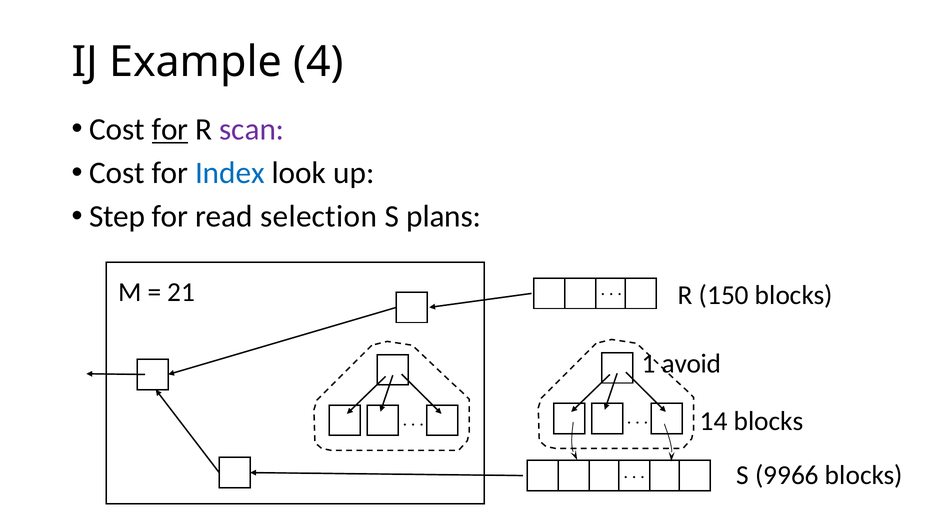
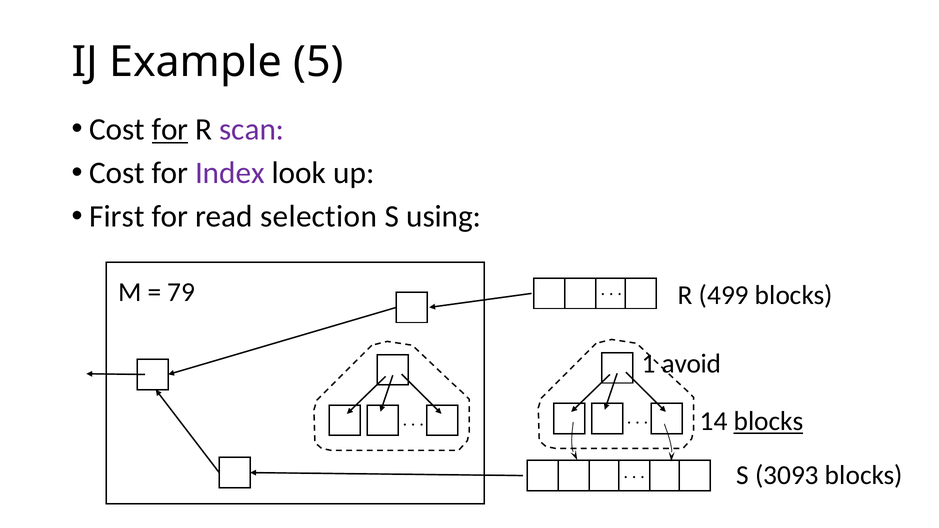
4: 4 -> 5
Index colour: blue -> purple
Step: Step -> First
plans: plans -> using
21: 21 -> 79
150: 150 -> 499
blocks at (768, 421) underline: none -> present
9966: 9966 -> 3093
